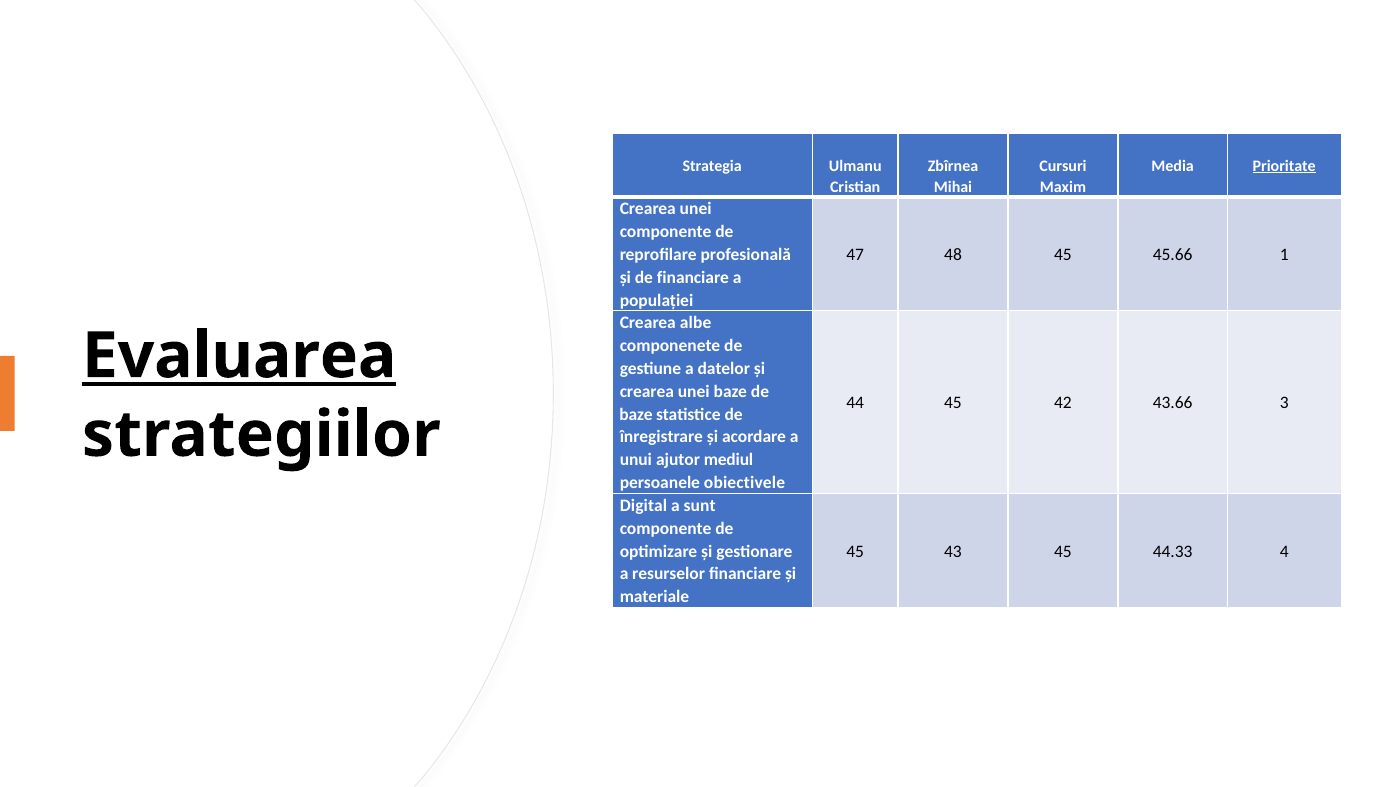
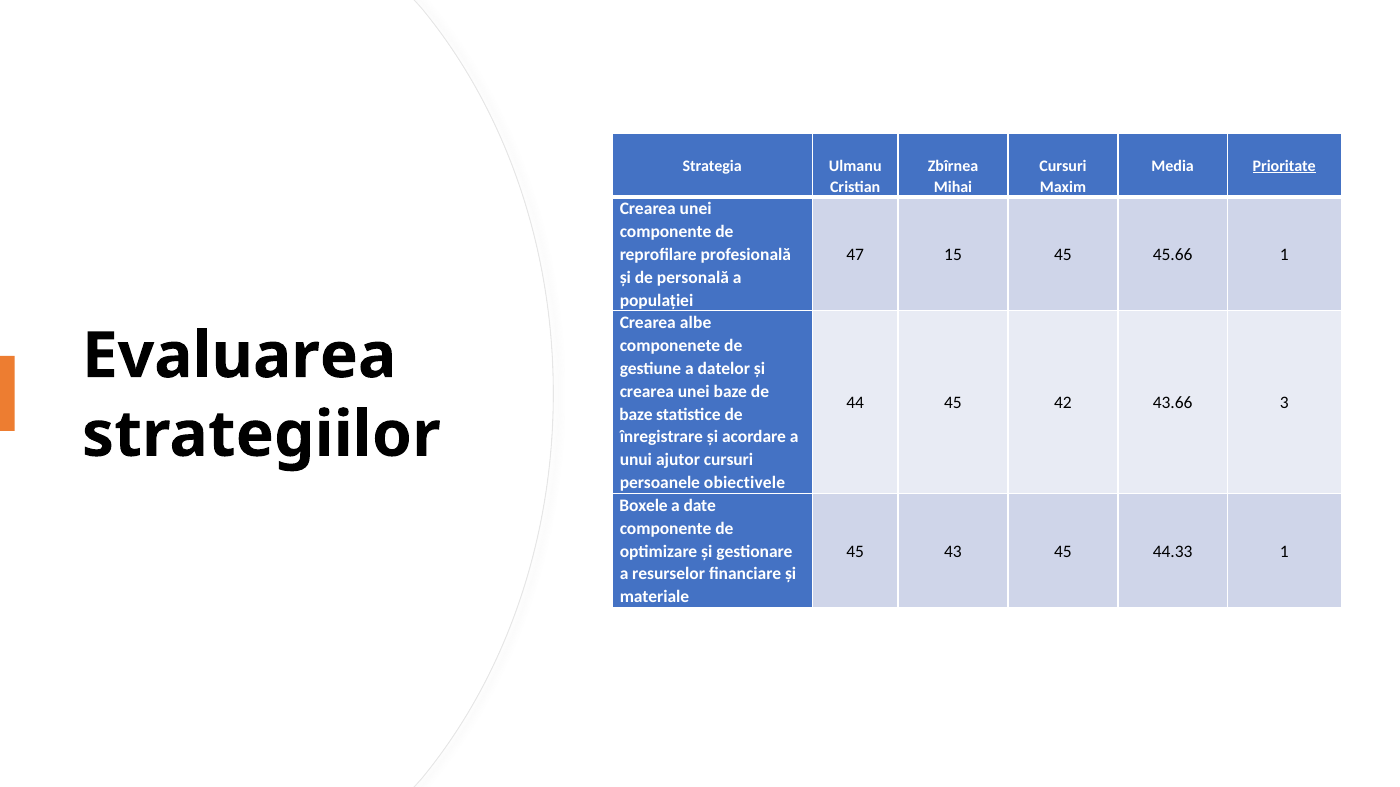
48: 48 -> 15
de financiare: financiare -> personală
Evaluarea underline: present -> none
ajutor mediul: mediul -> cursuri
Digital: Digital -> Boxele
sunt: sunt -> date
44.33 4: 4 -> 1
